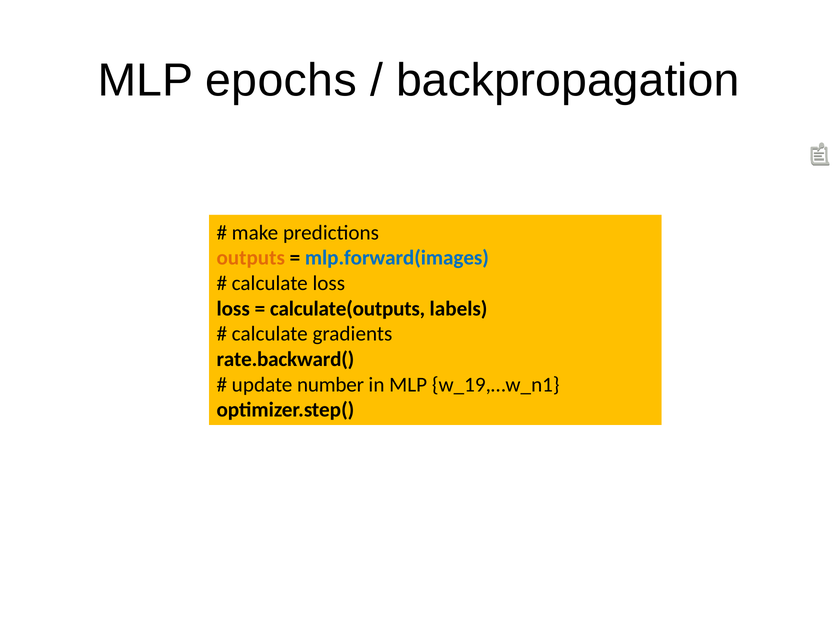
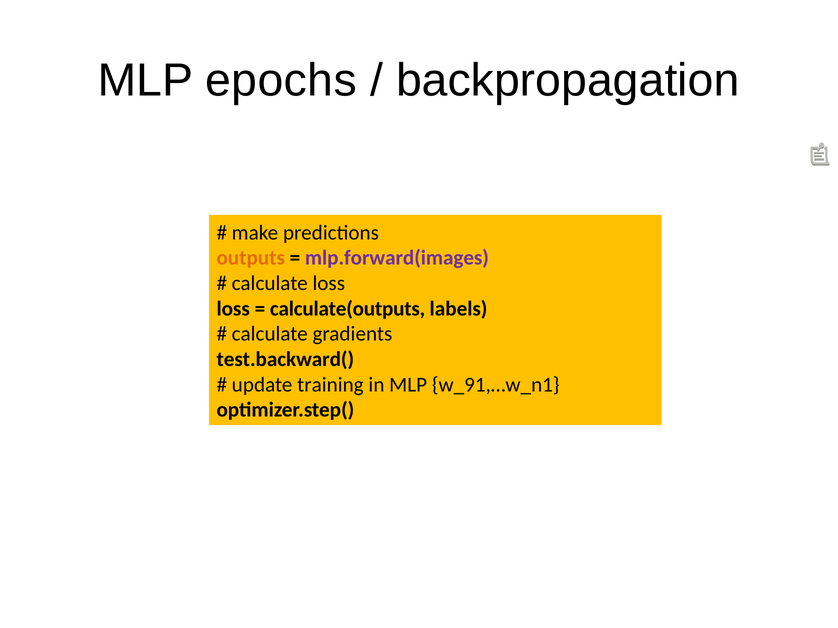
mlp.forward(images colour: blue -> purple
rate.backward(: rate.backward( -> test.backward(
number: number -> training
w_19,…w_n1: w_19,…w_n1 -> w_91,…w_n1
